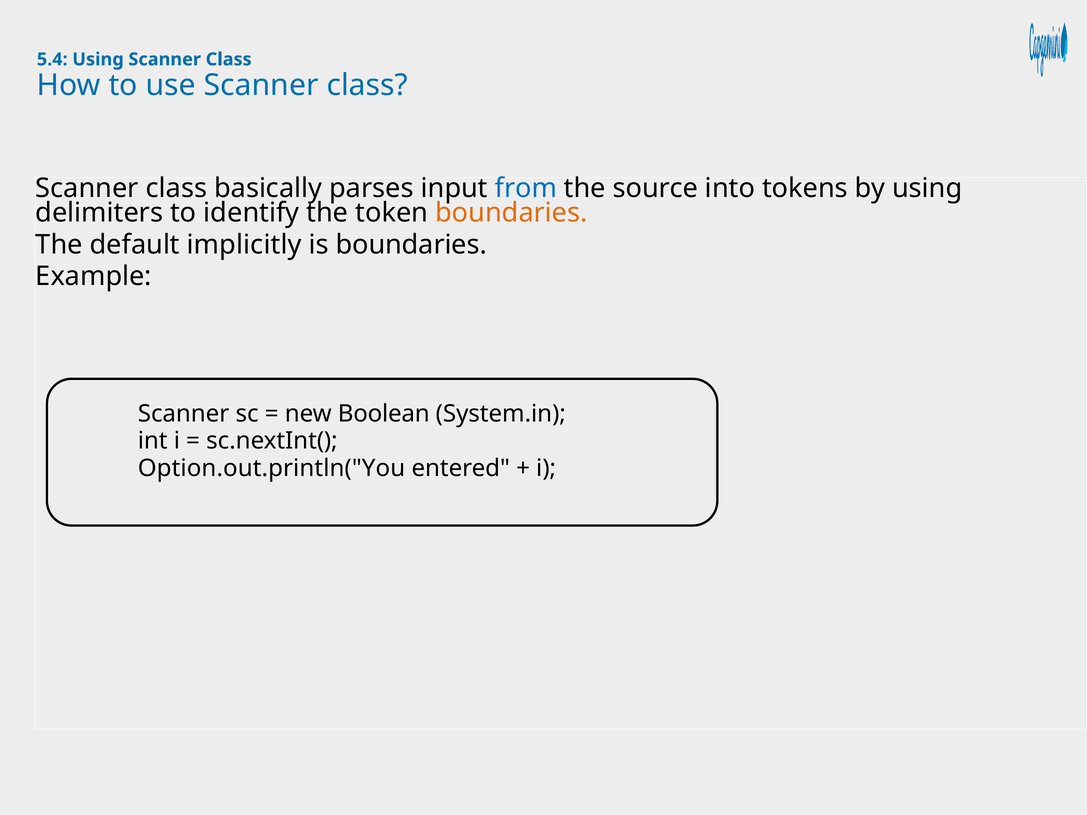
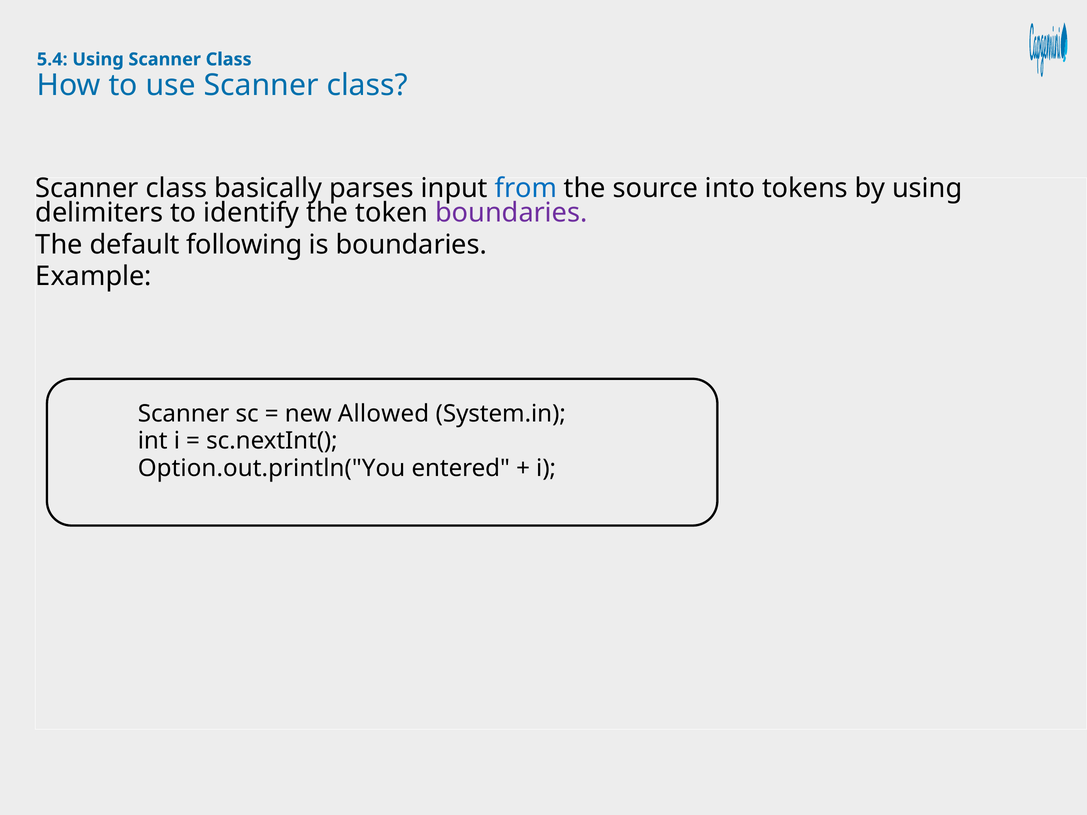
boundaries at (511, 213) colour: orange -> purple
implicitly: implicitly -> following
Boolean: Boolean -> Allowed
